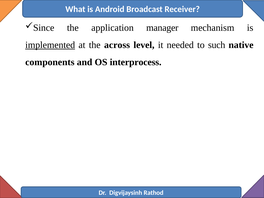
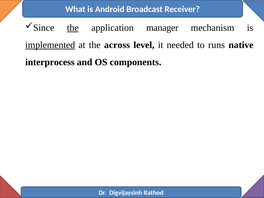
the at (73, 28) underline: none -> present
such: such -> runs
components: components -> interprocess
interprocess: interprocess -> components
